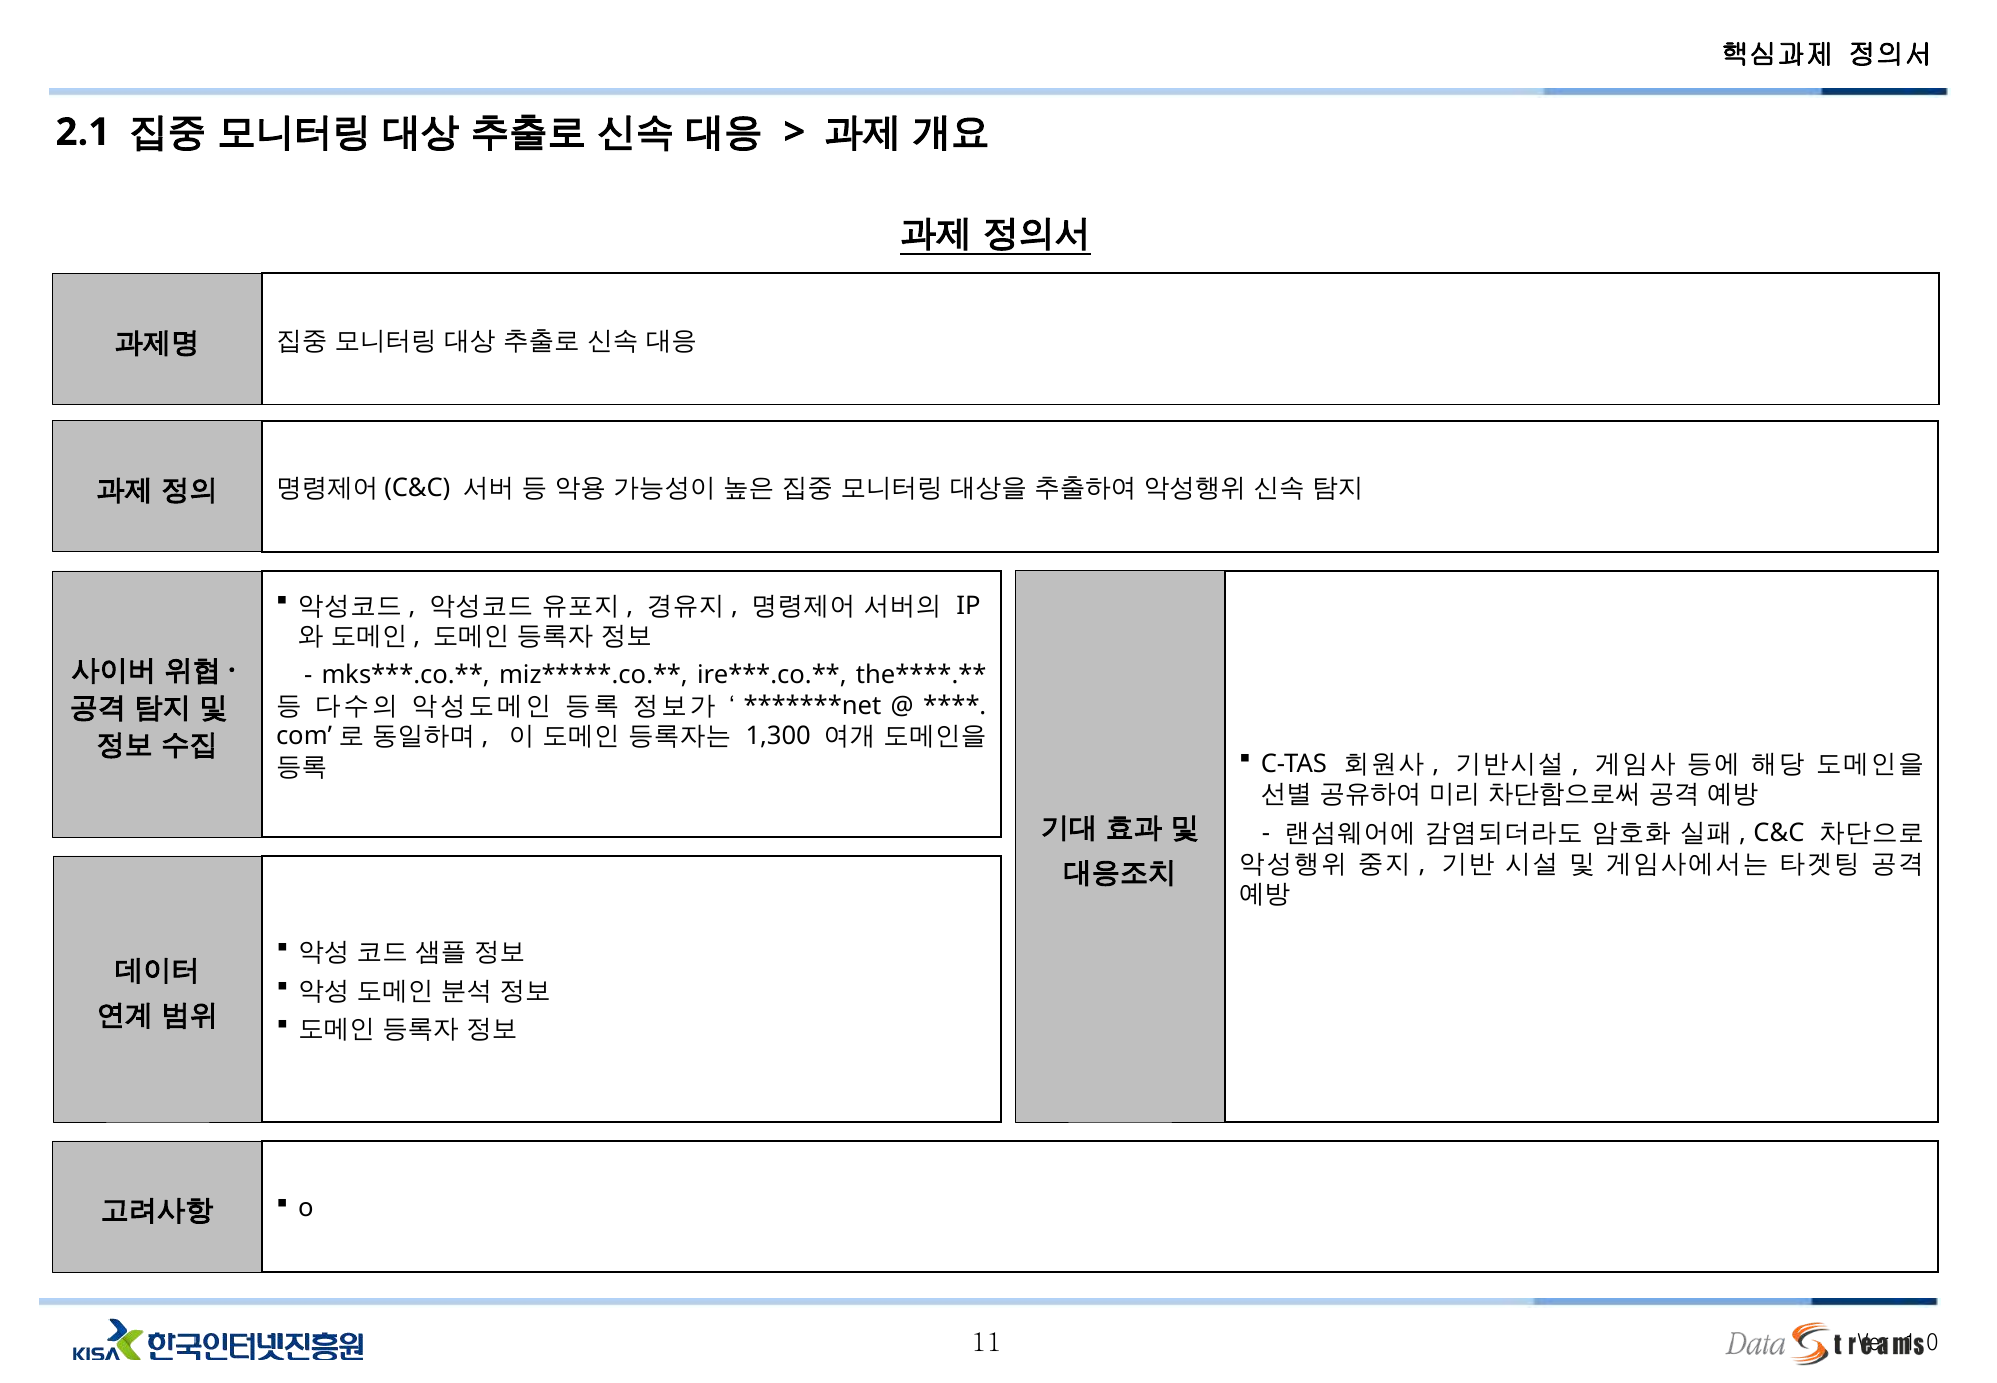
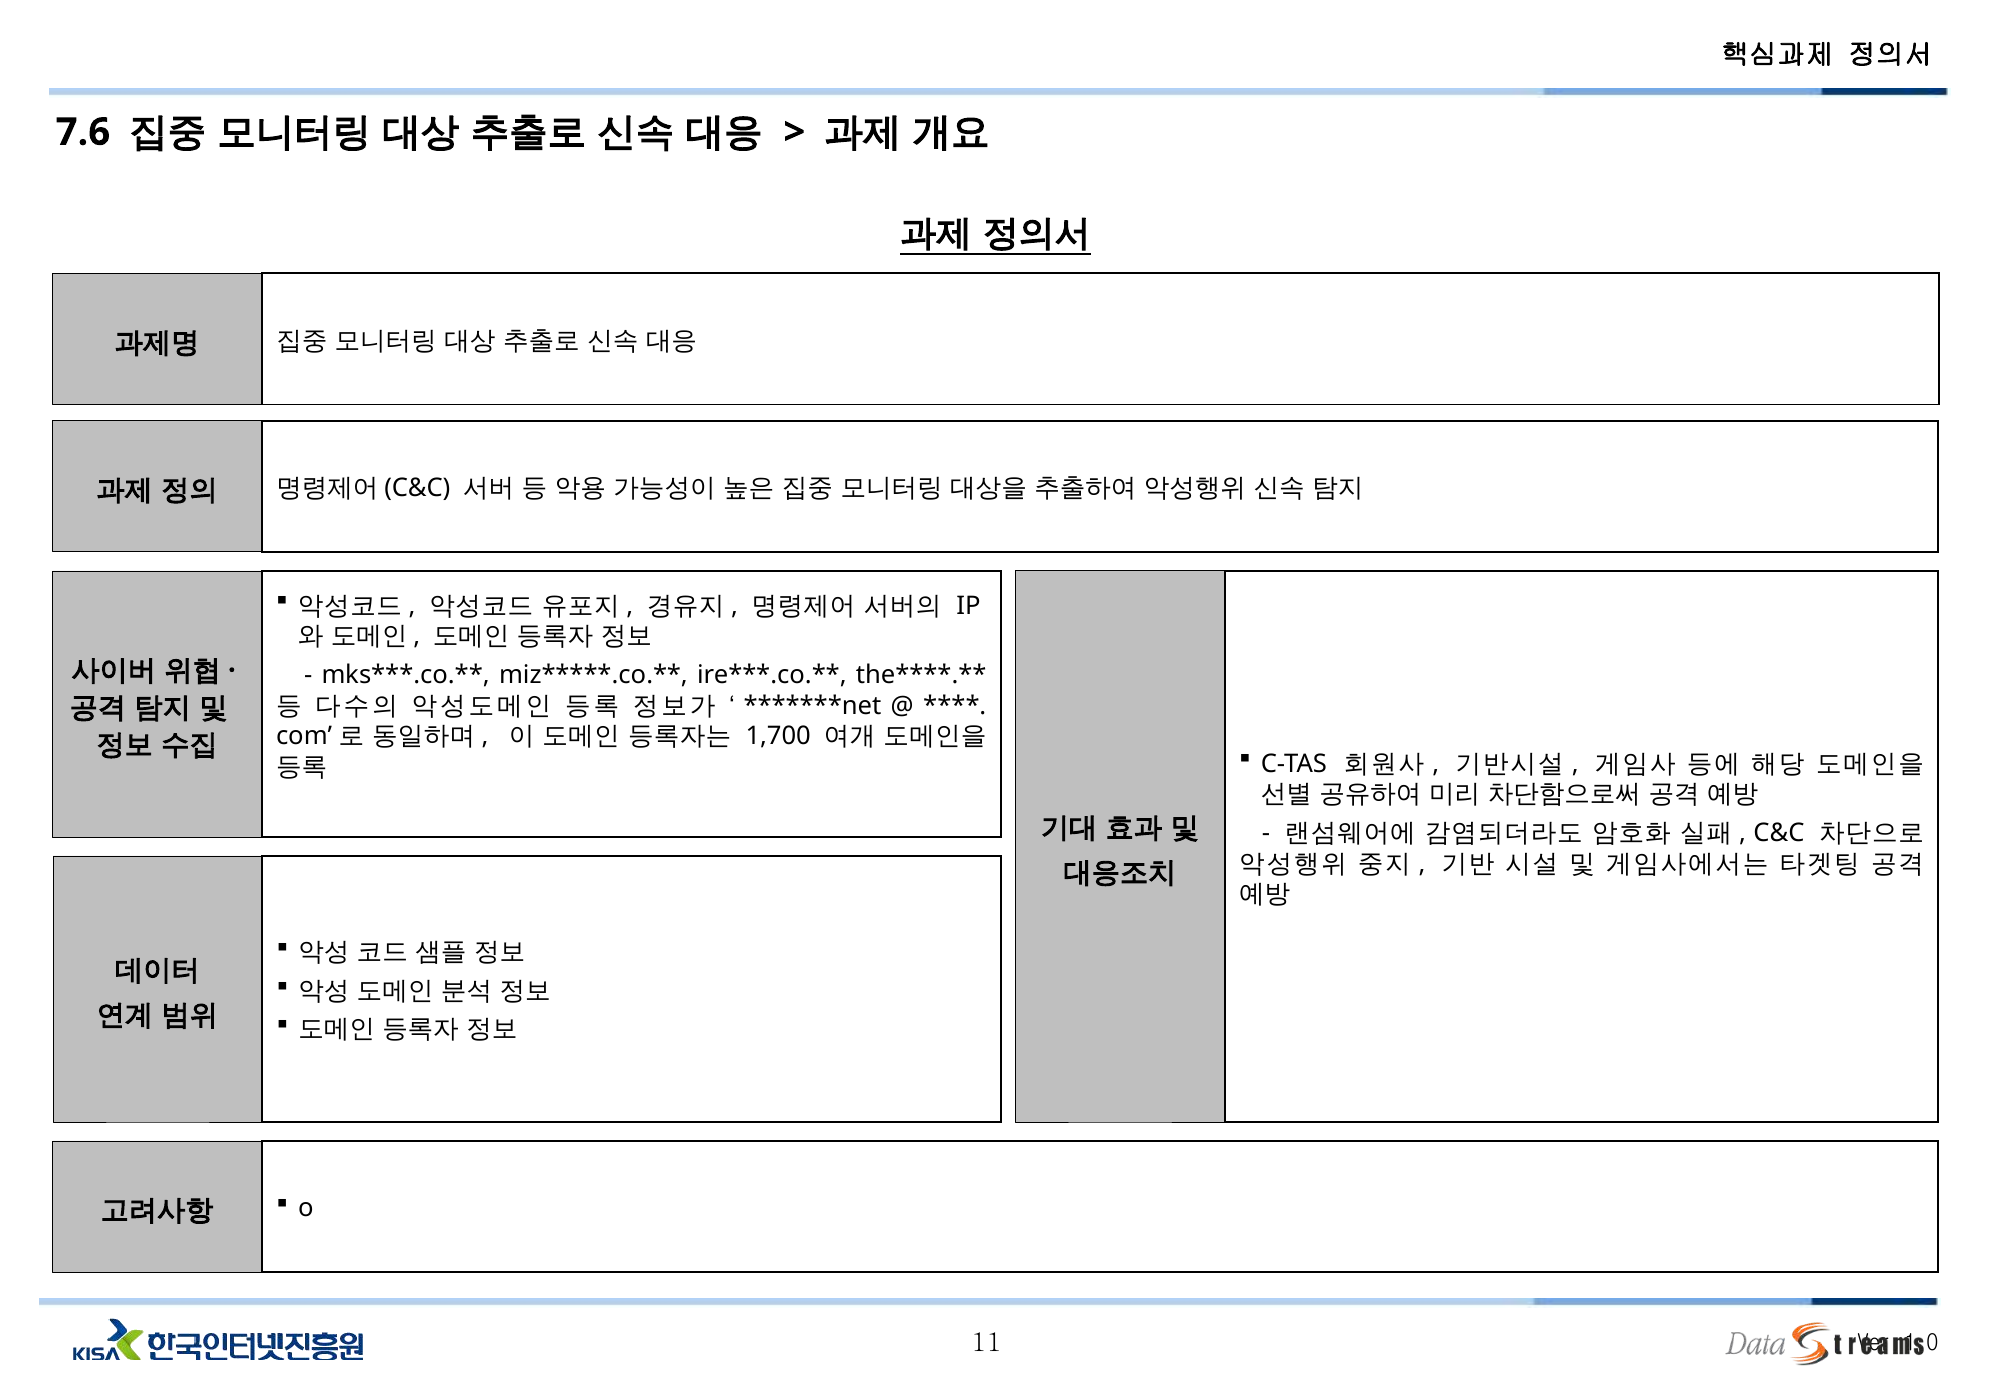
2.1: 2.1 -> 7.6
1,300: 1,300 -> 1,700
